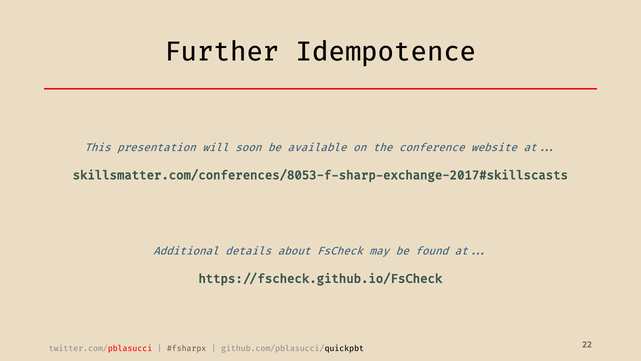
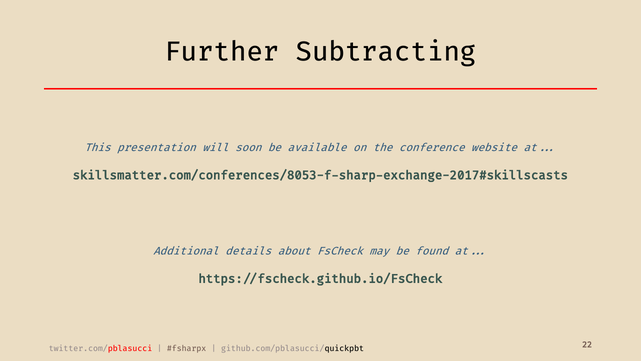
Idempotence: Idempotence -> Subtracting
